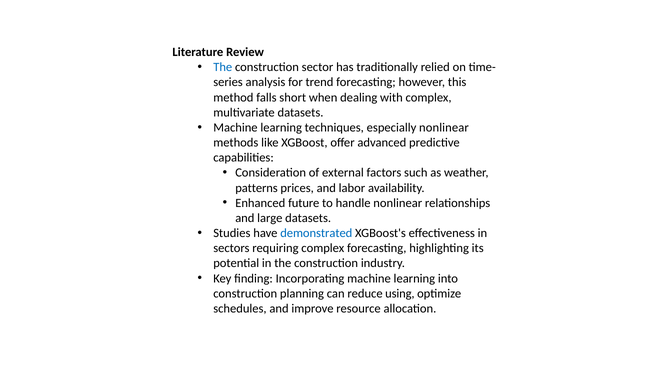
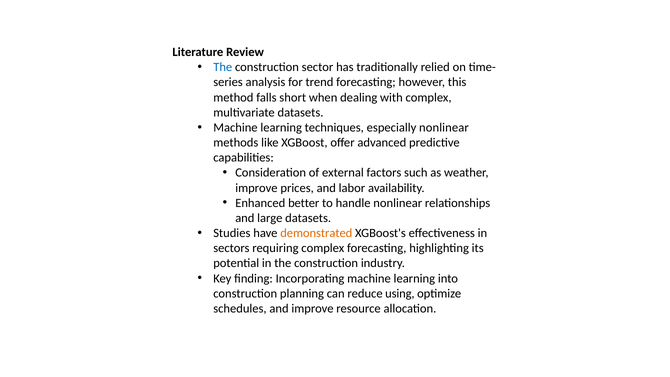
patterns at (256, 188): patterns -> improve
future: future -> better
demonstrated colour: blue -> orange
